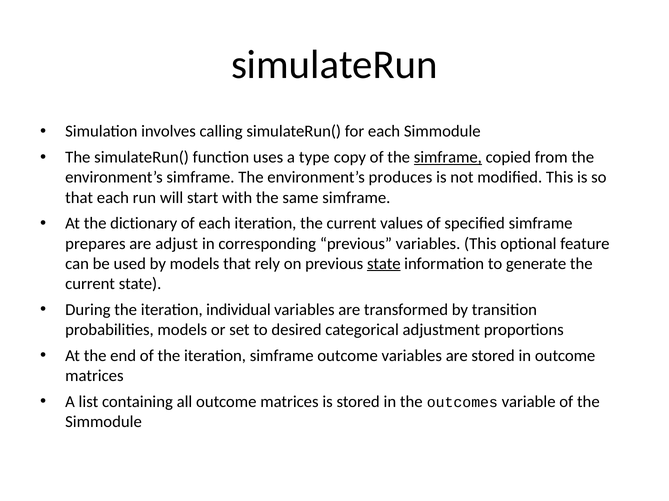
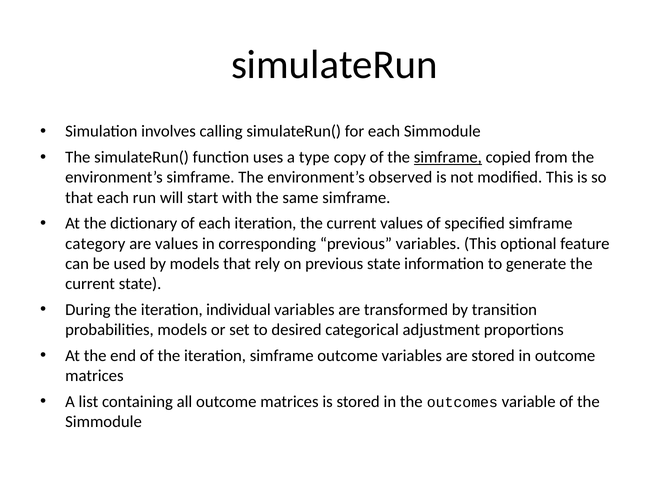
produces: produces -> observed
prepares: prepares -> category
are adjust: adjust -> values
state at (384, 264) underline: present -> none
